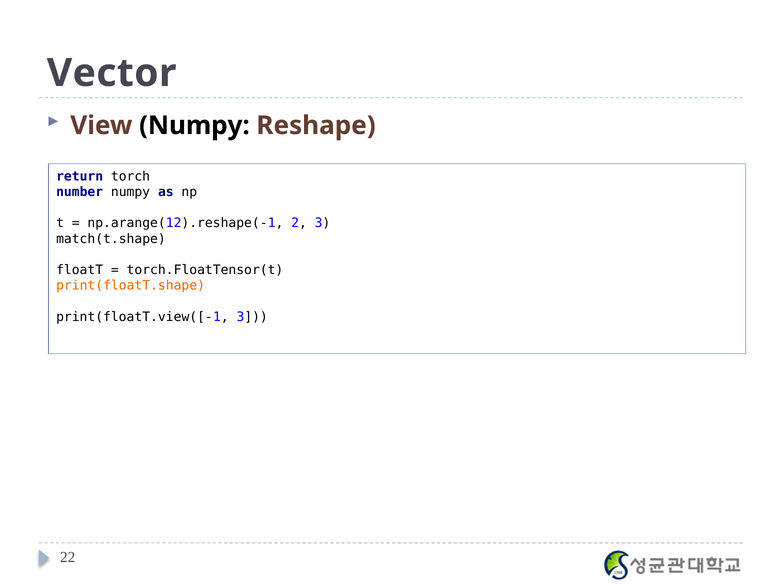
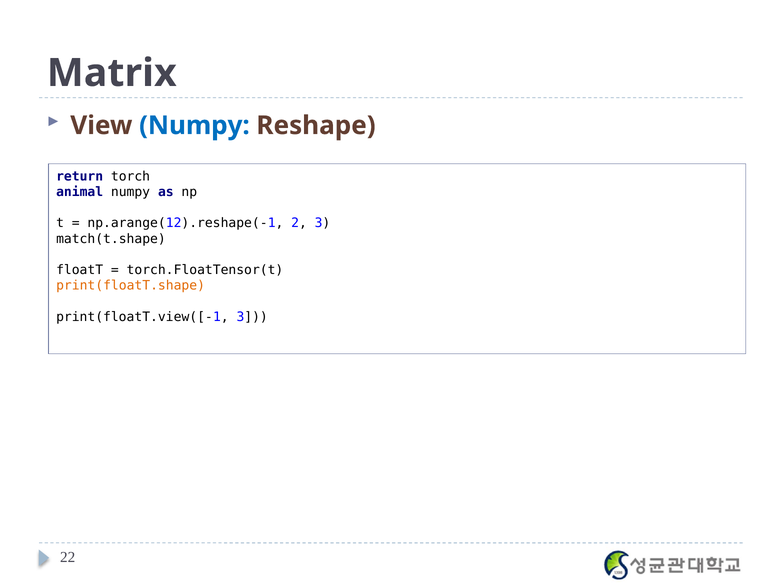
Vector: Vector -> Matrix
Numpy at (194, 126) colour: black -> blue
number: number -> animal
